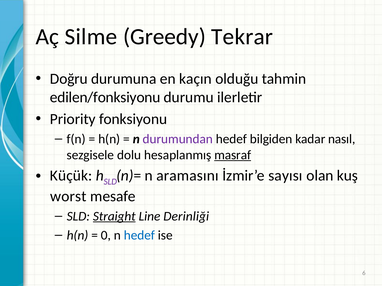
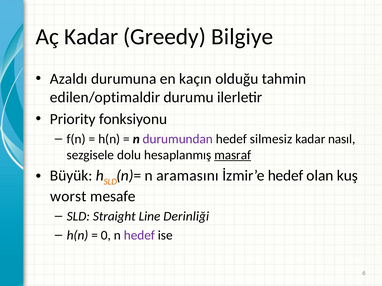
Aç Silme: Silme -> Kadar
Tekrar: Tekrar -> Bilgiye
Doğru: Doğru -> Azaldı
edilen/fonksiyonu: edilen/fonksiyonu -> edilen/optimaldir
bilgiden: bilgiden -> silmesiz
Küçük: Küçük -> Büyük
SLD at (110, 182) colour: purple -> orange
İzmir’e sayısı: sayısı -> hedef
Straight underline: present -> none
hedef at (139, 236) colour: blue -> purple
